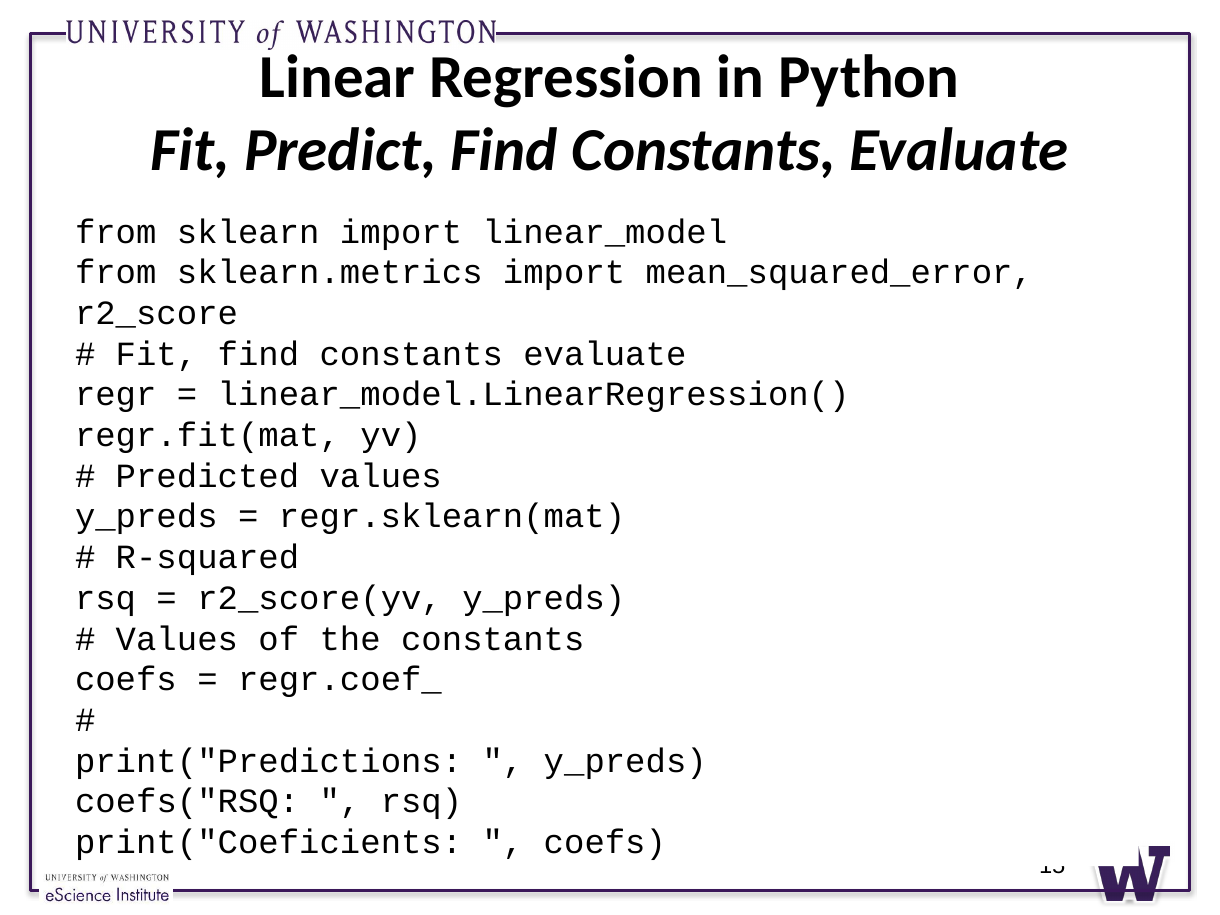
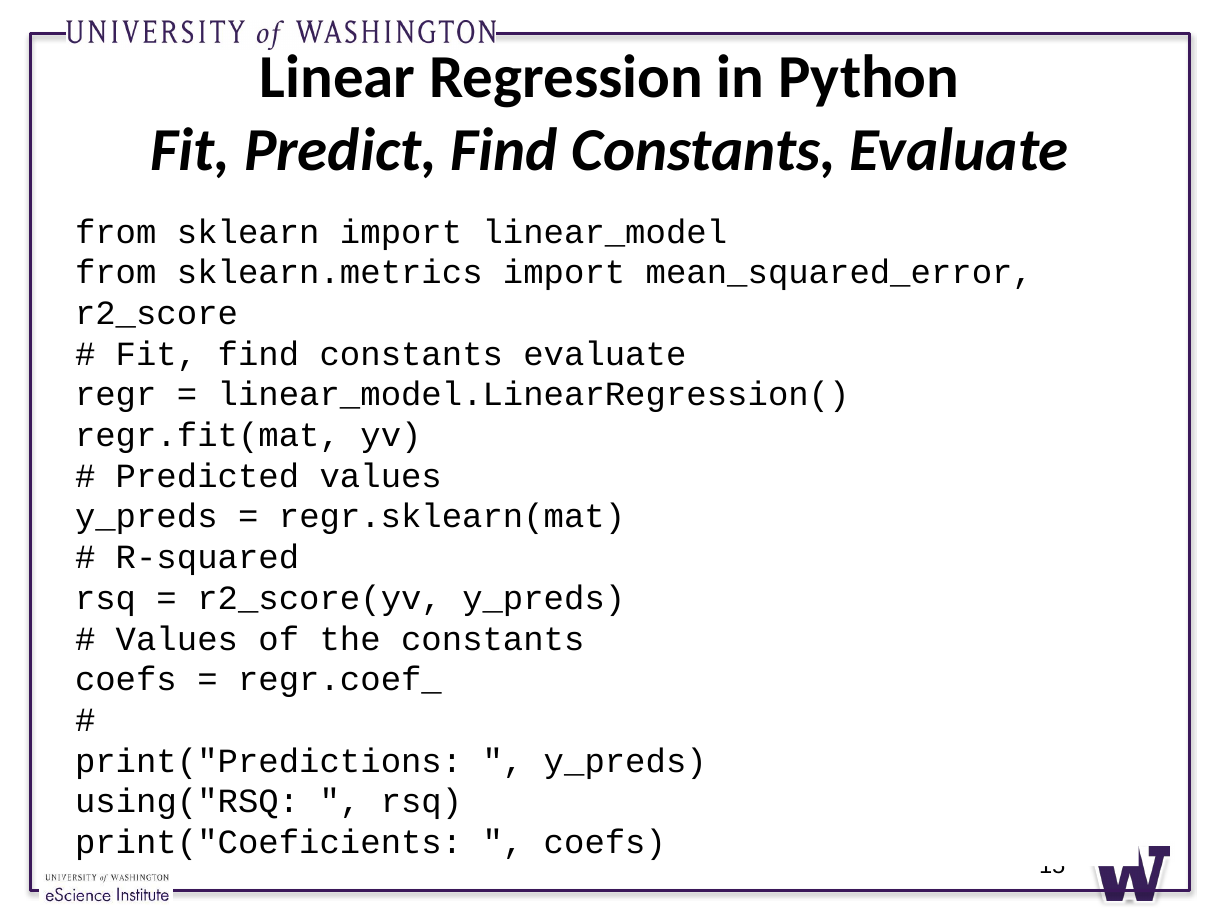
coefs("RSQ: coefs("RSQ -> using("RSQ
